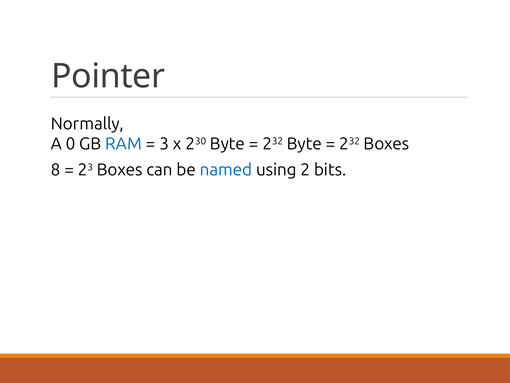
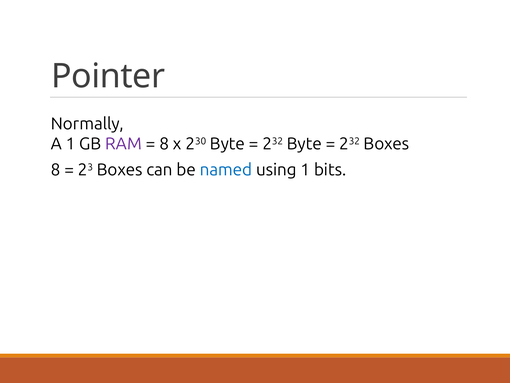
A 0: 0 -> 1
RAM colour: blue -> purple
3 at (164, 144): 3 -> 8
using 2: 2 -> 1
